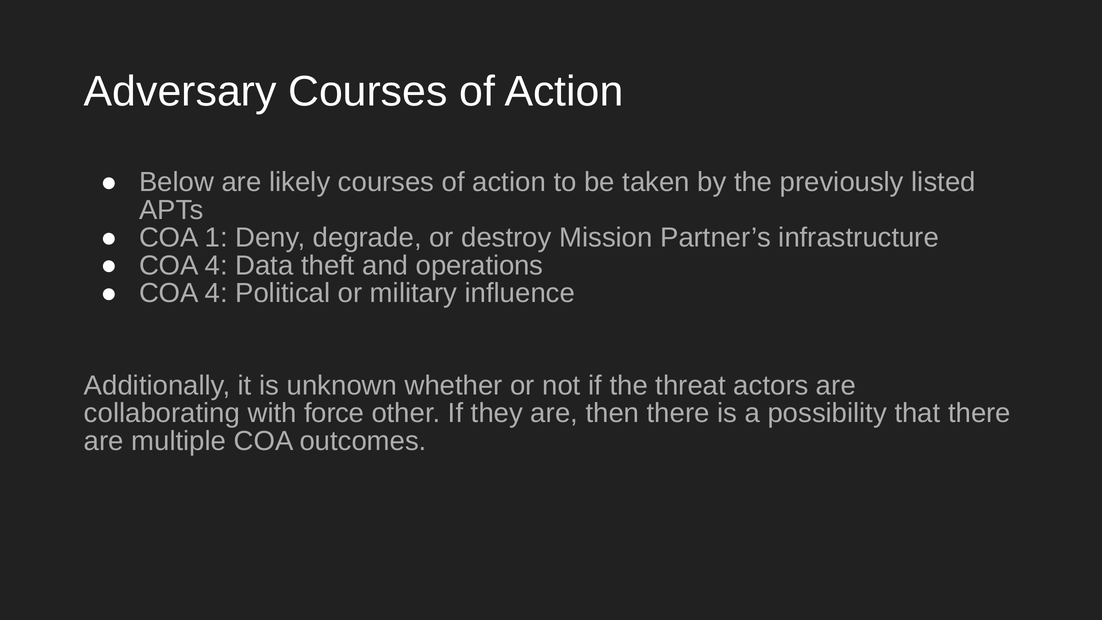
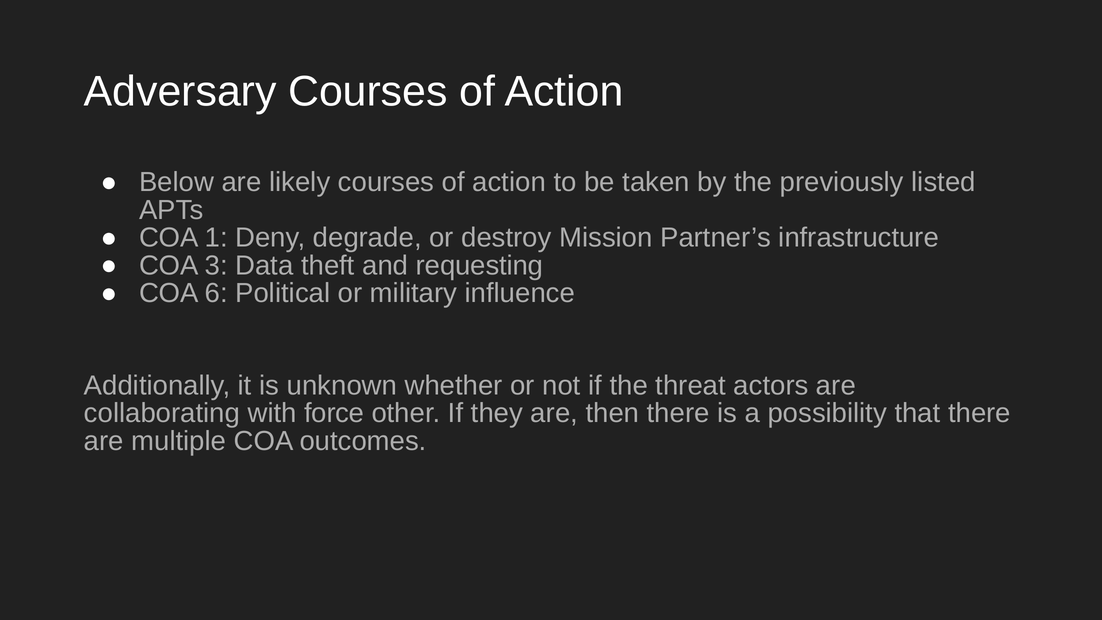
4 at (216, 266): 4 -> 3
operations: operations -> requesting
4 at (216, 293): 4 -> 6
